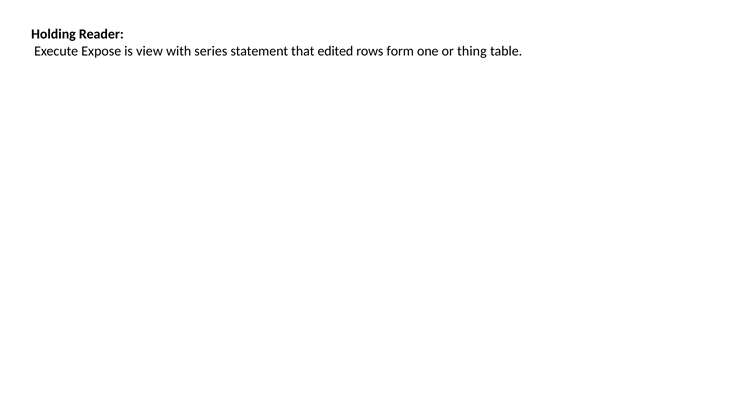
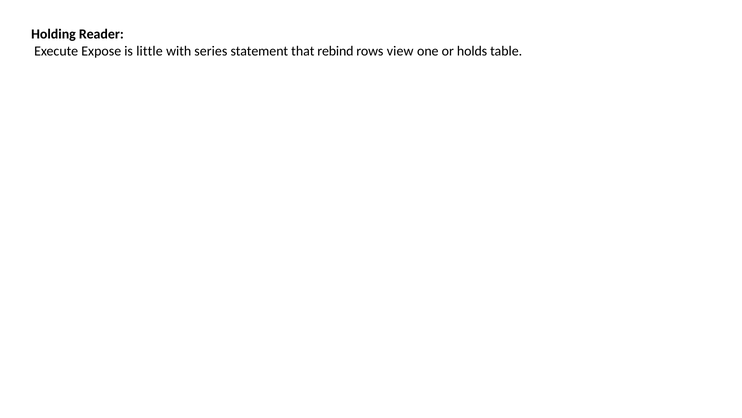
view: view -> little
edited: edited -> rebind
form: form -> view
thing: thing -> holds
